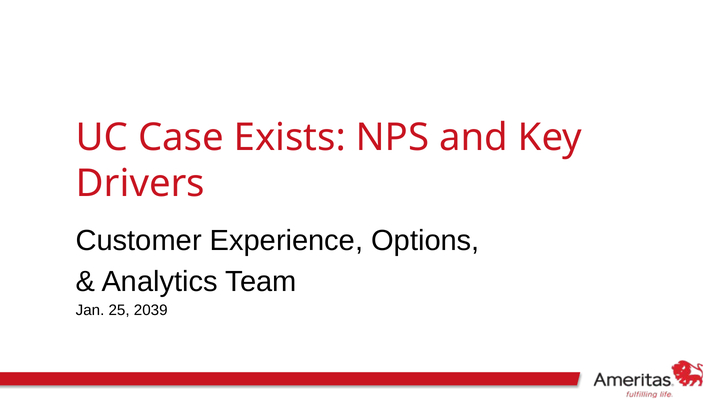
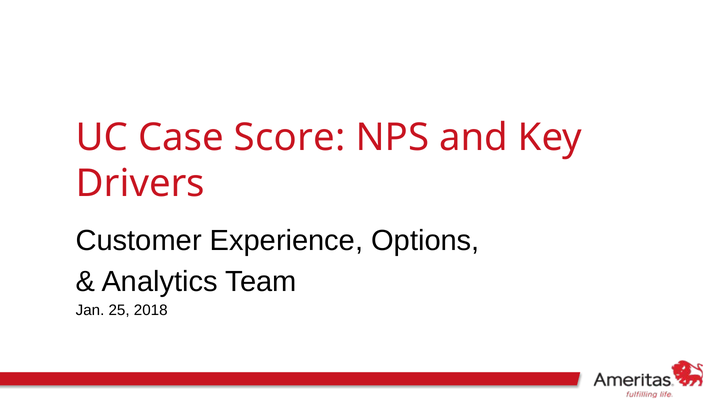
Exists: Exists -> Score
2039: 2039 -> 2018
